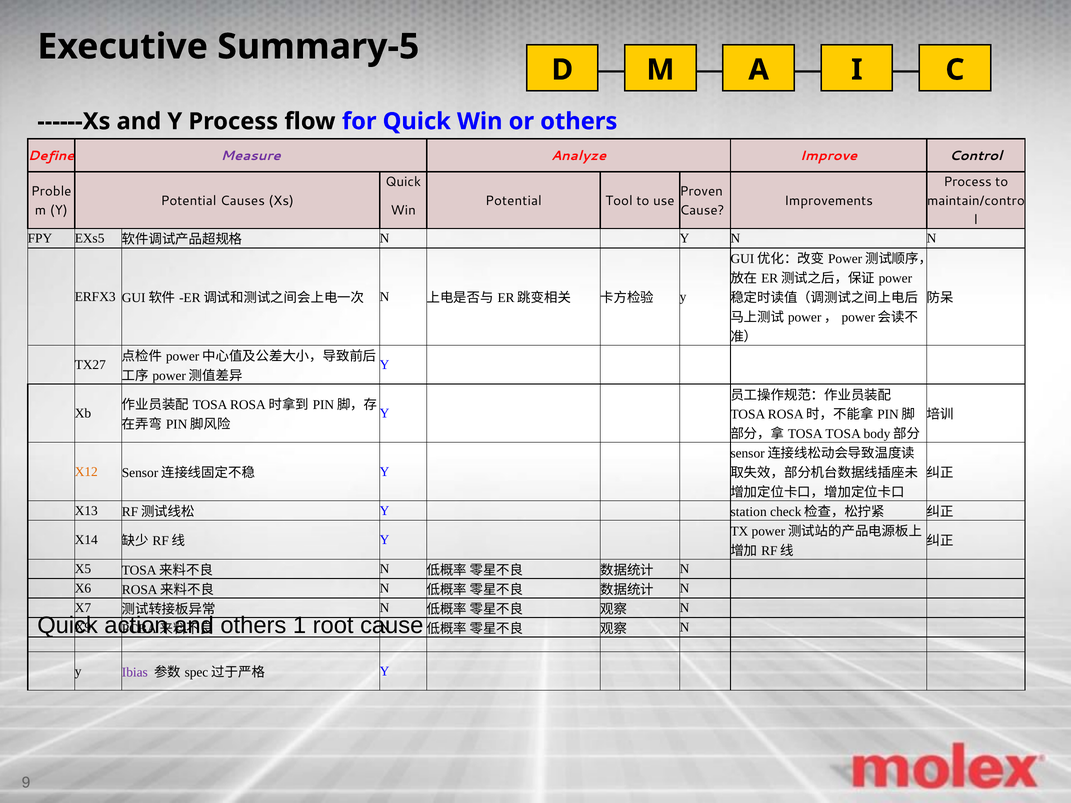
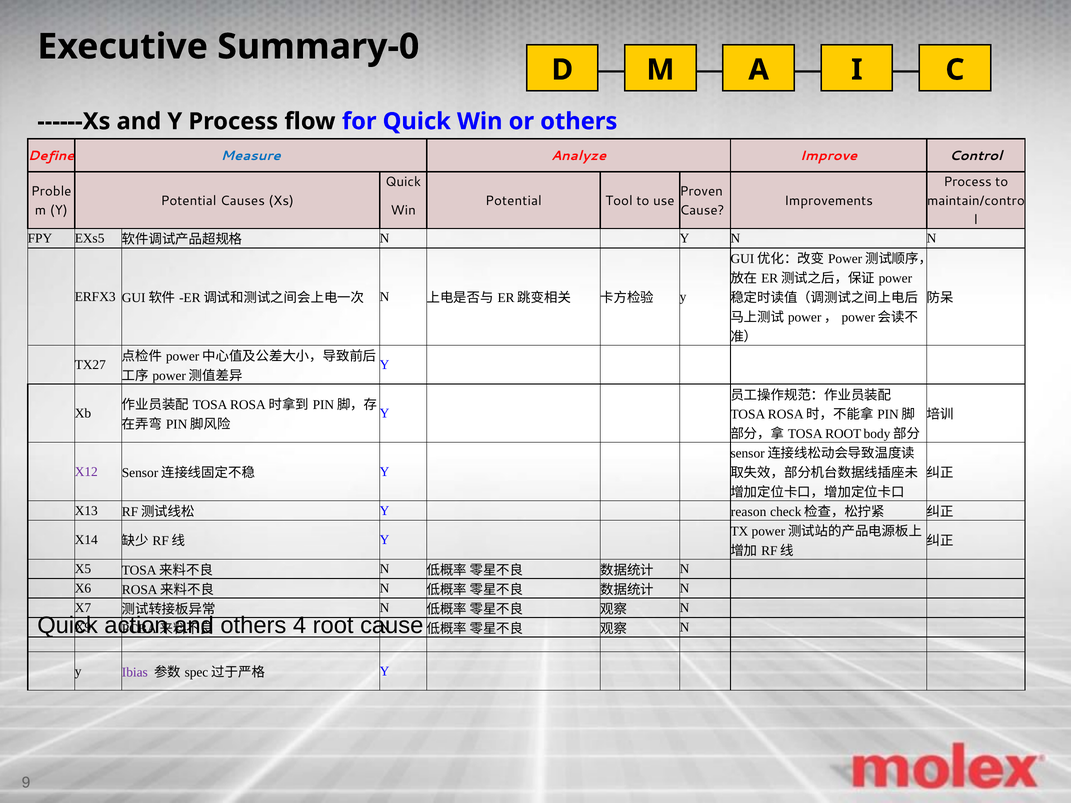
Summary-5: Summary-5 -> Summary-0
Measure colour: purple -> blue
TOSA at (843, 434): TOSA -> ROOT
X12 colour: orange -> purple
station: station -> reason
1: 1 -> 4
